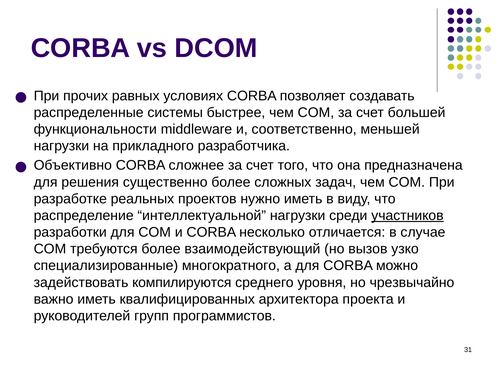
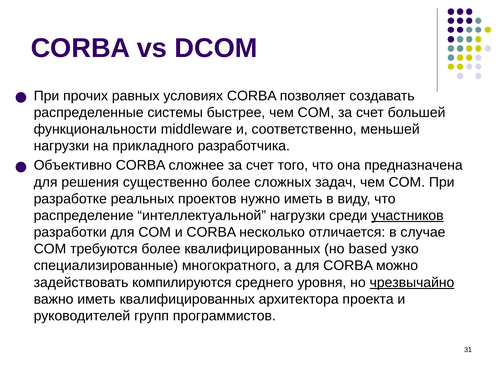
более взаимодействующий: взаимодействующий -> квалифицированных
вызов: вызов -> based
чрезвычайно underline: none -> present
